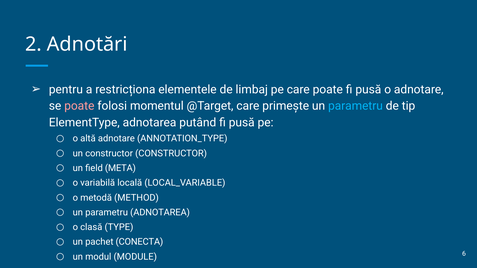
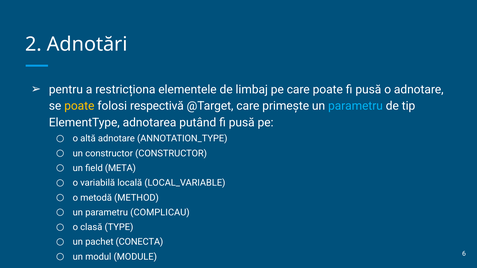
poate at (79, 106) colour: pink -> yellow
momentul: momentul -> respectivă
parametru ADNOTAREA: ADNOTAREA -> COMPLICAU
